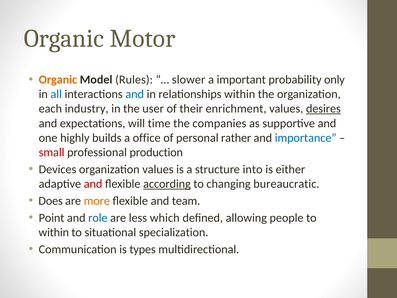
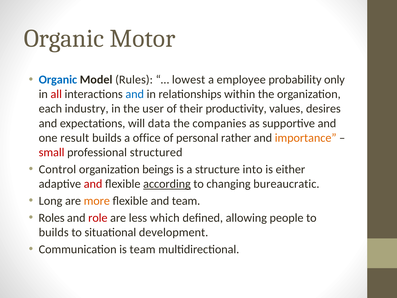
Organic at (58, 80) colour: orange -> blue
slower: slower -> lowest
important: important -> employee
all colour: blue -> red
enrichment: enrichment -> productivity
desires underline: present -> none
time: time -> data
highly: highly -> result
importance colour: blue -> orange
production: production -> structured
Devices: Devices -> Control
organization values: values -> beings
Does: Does -> Long
Point: Point -> Roles
role colour: blue -> red
within at (54, 232): within -> builds
specialization: specialization -> development
is types: types -> team
